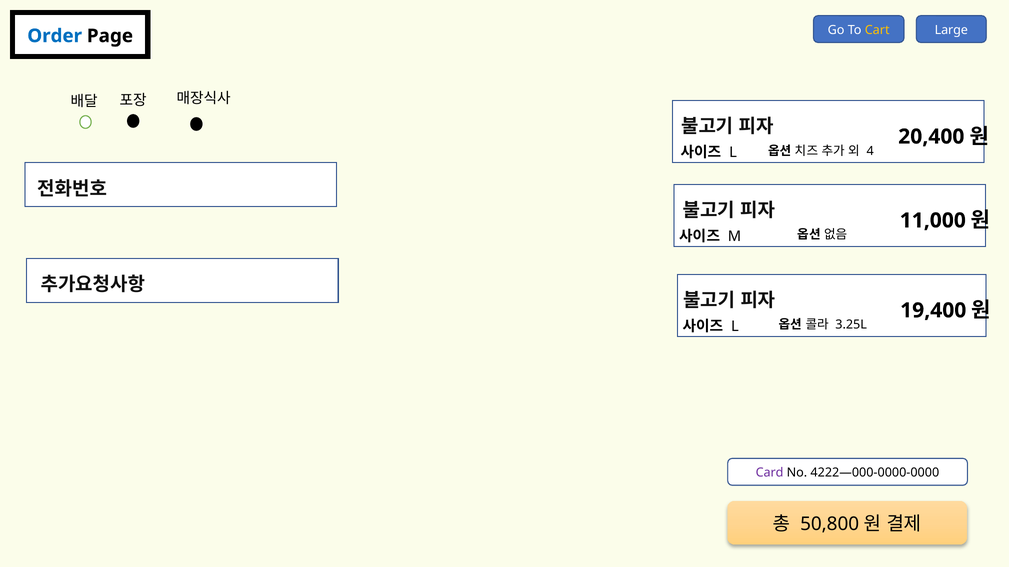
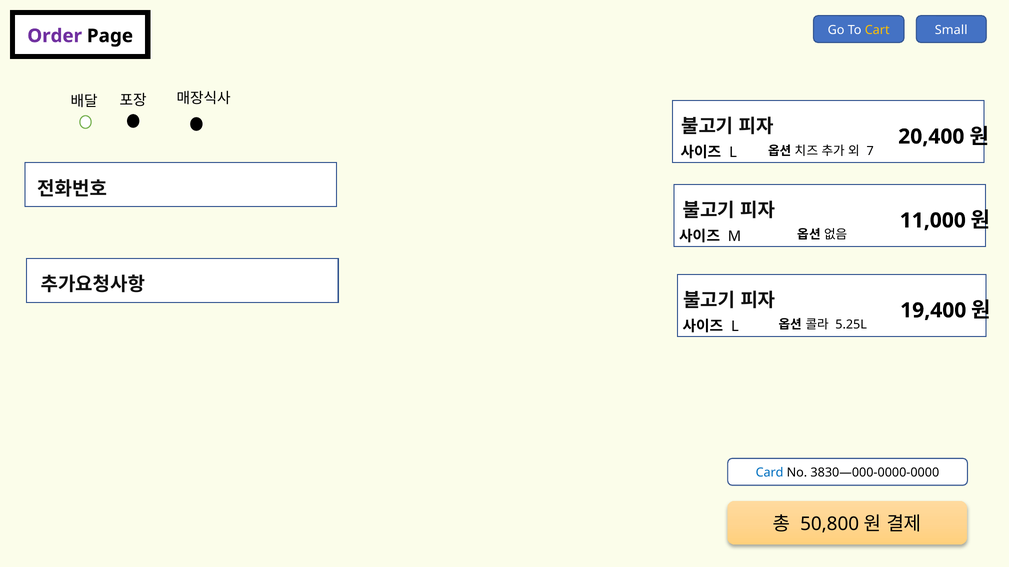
Large: Large -> Small
Order colour: blue -> purple
4: 4 -> 7
3.25L: 3.25L -> 5.25L
Card colour: purple -> blue
4222—000-0000-0000: 4222—000-0000-0000 -> 3830—000-0000-0000
